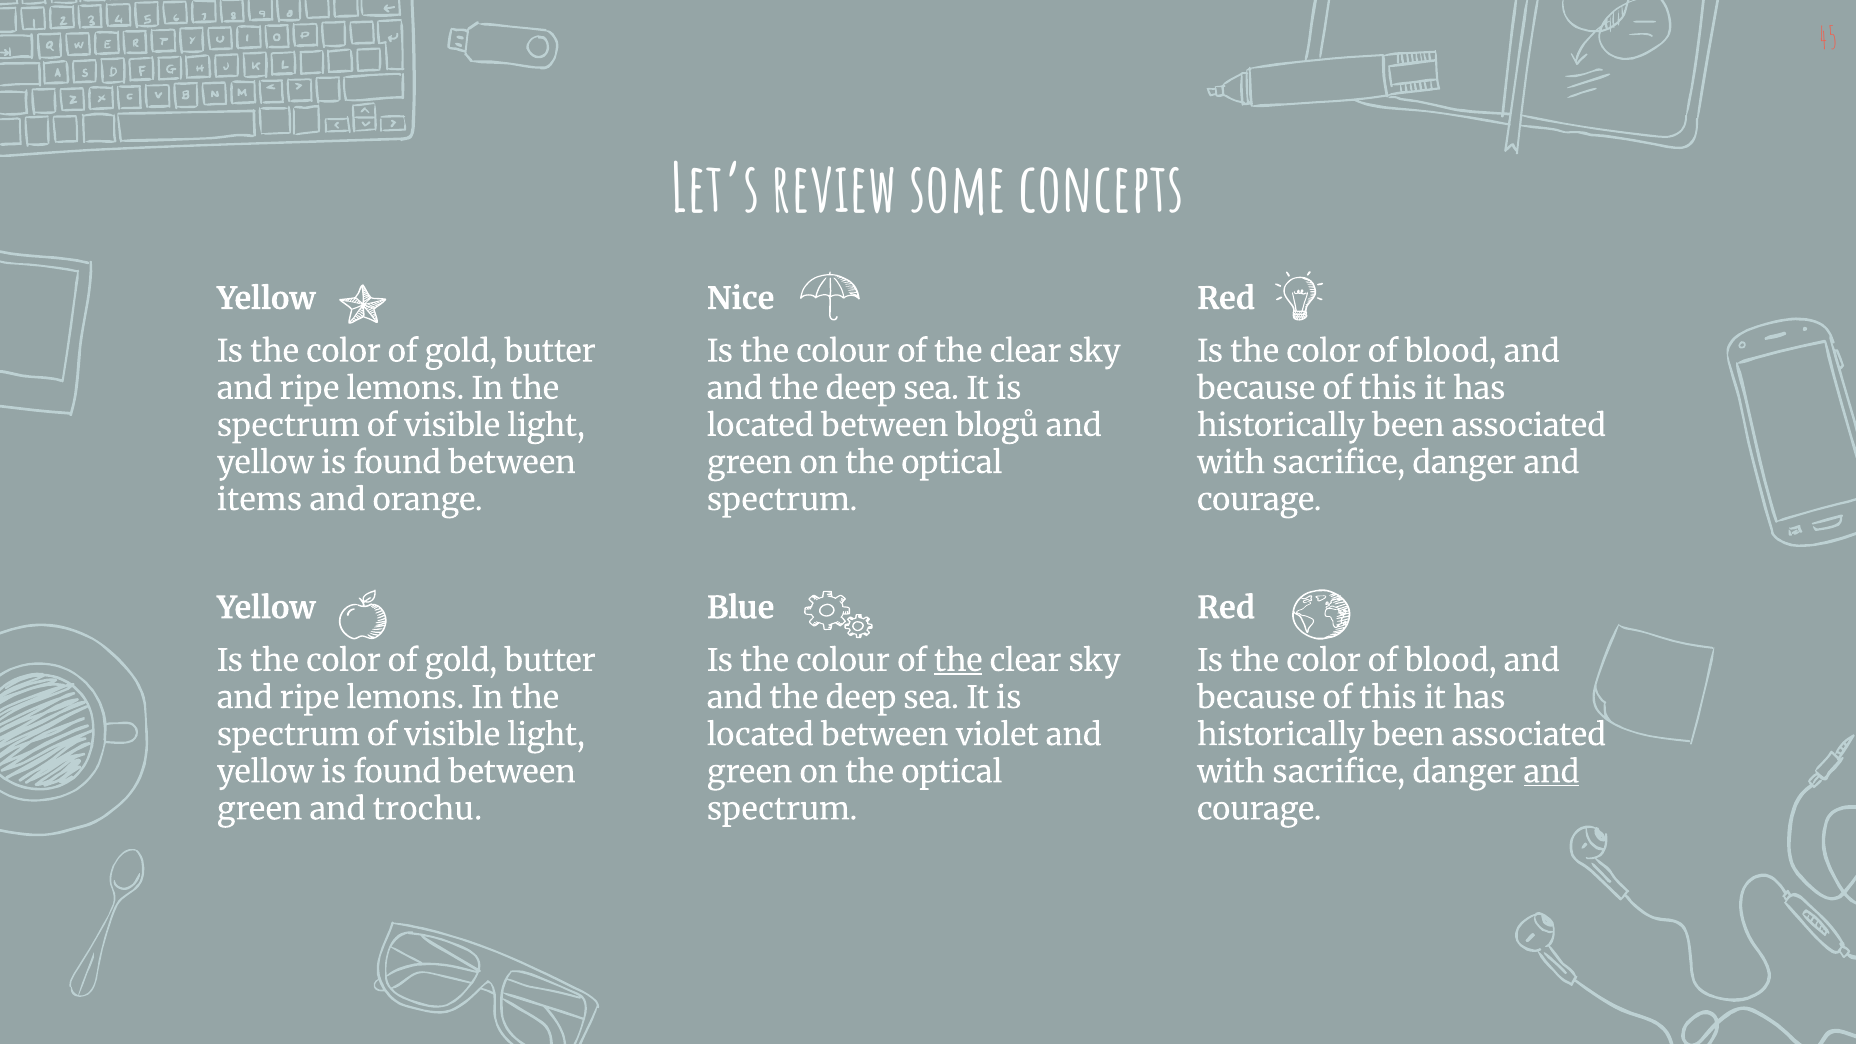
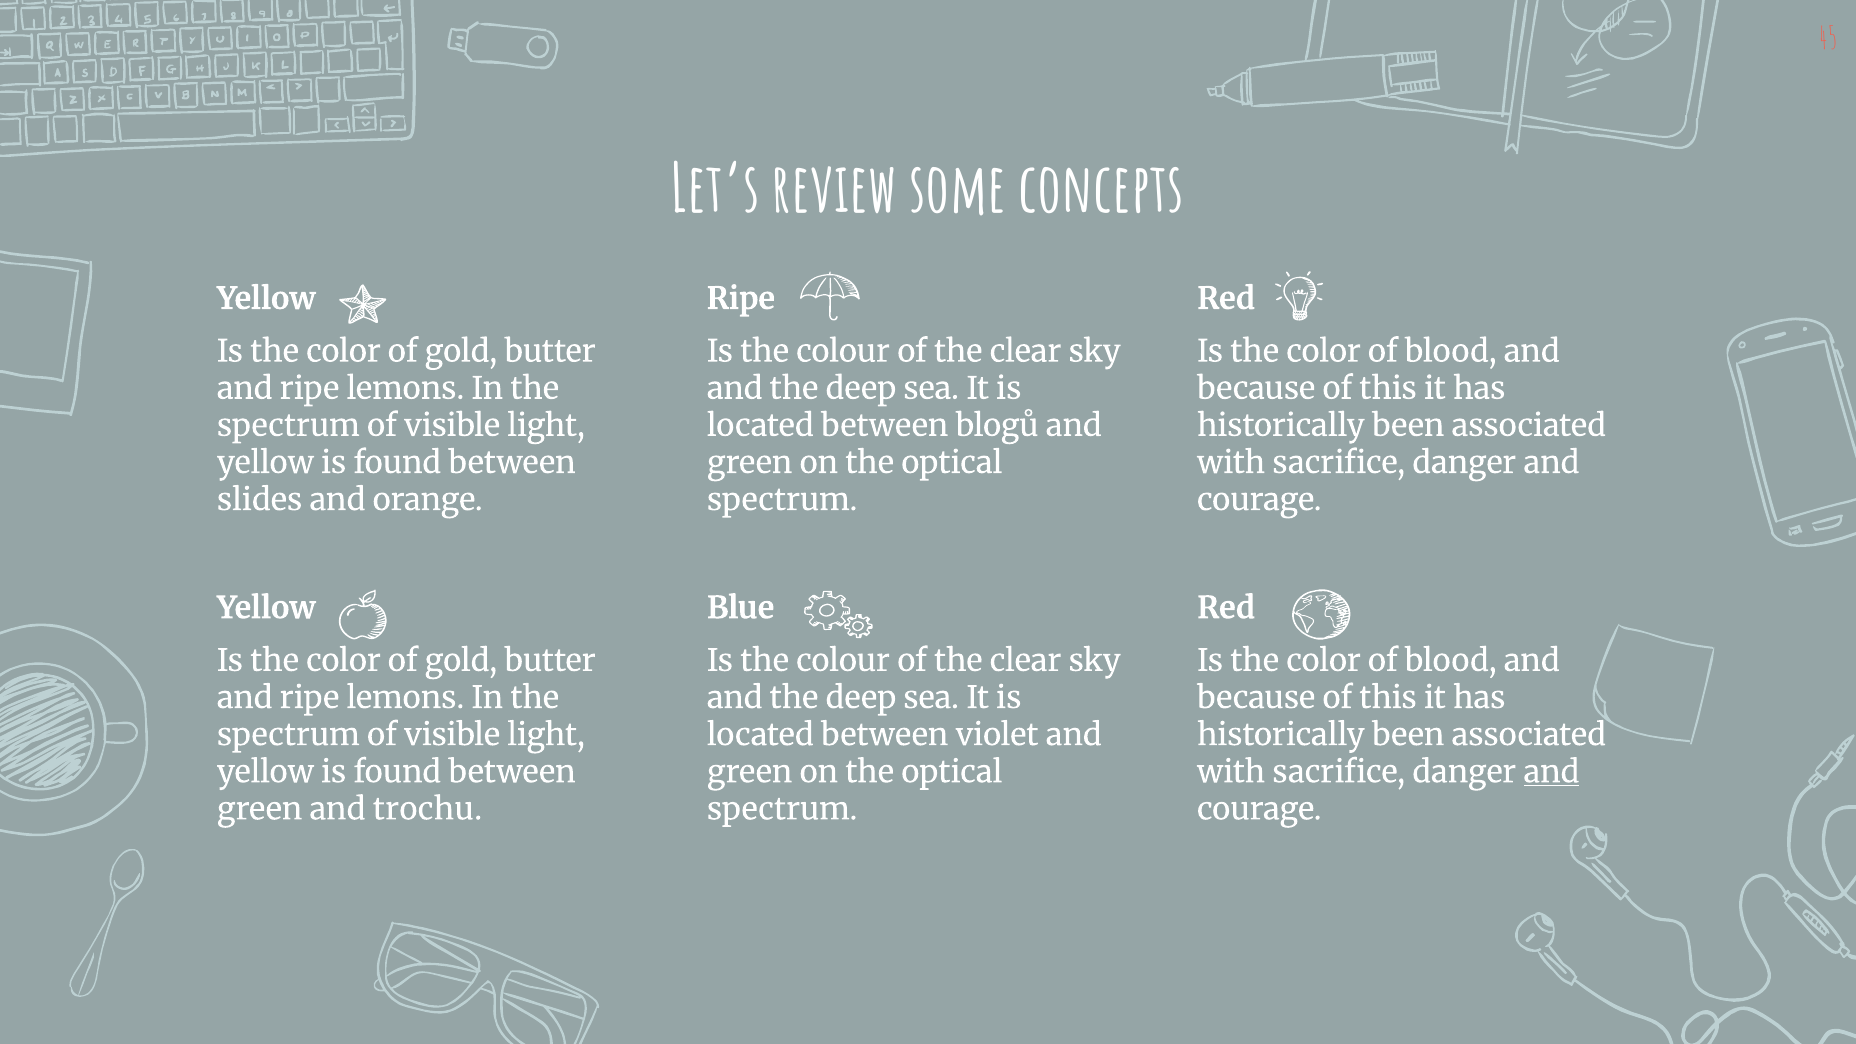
Nice at (741, 299): Nice -> Ripe
items: items -> slides
the at (958, 661) underline: present -> none
